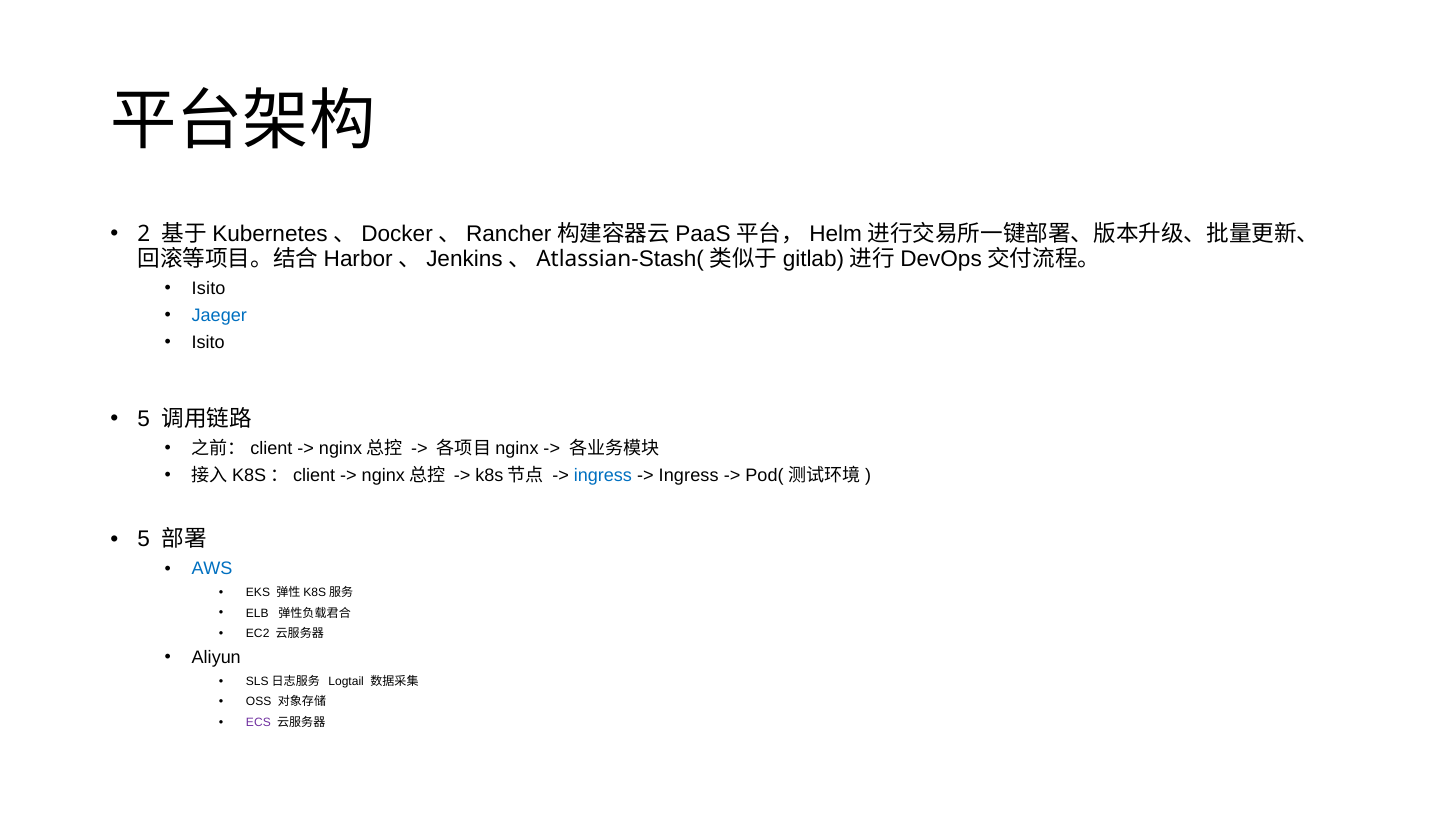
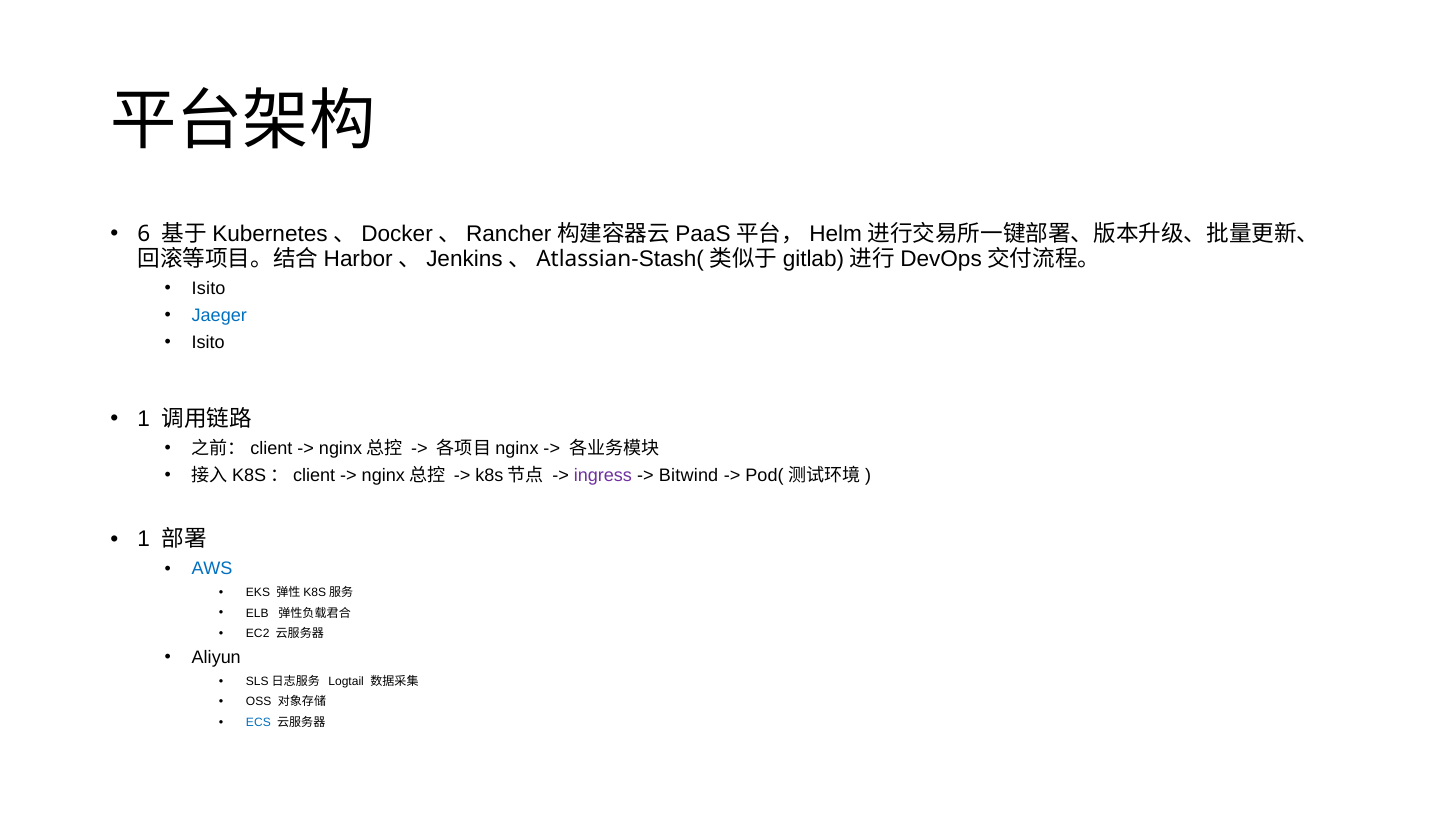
2: 2 -> 6
5 at (144, 419): 5 -> 1
ingress at (603, 475) colour: blue -> purple
Ingress at (689, 475): Ingress -> Bitwind
5 at (144, 539): 5 -> 1
ECS colour: purple -> blue
